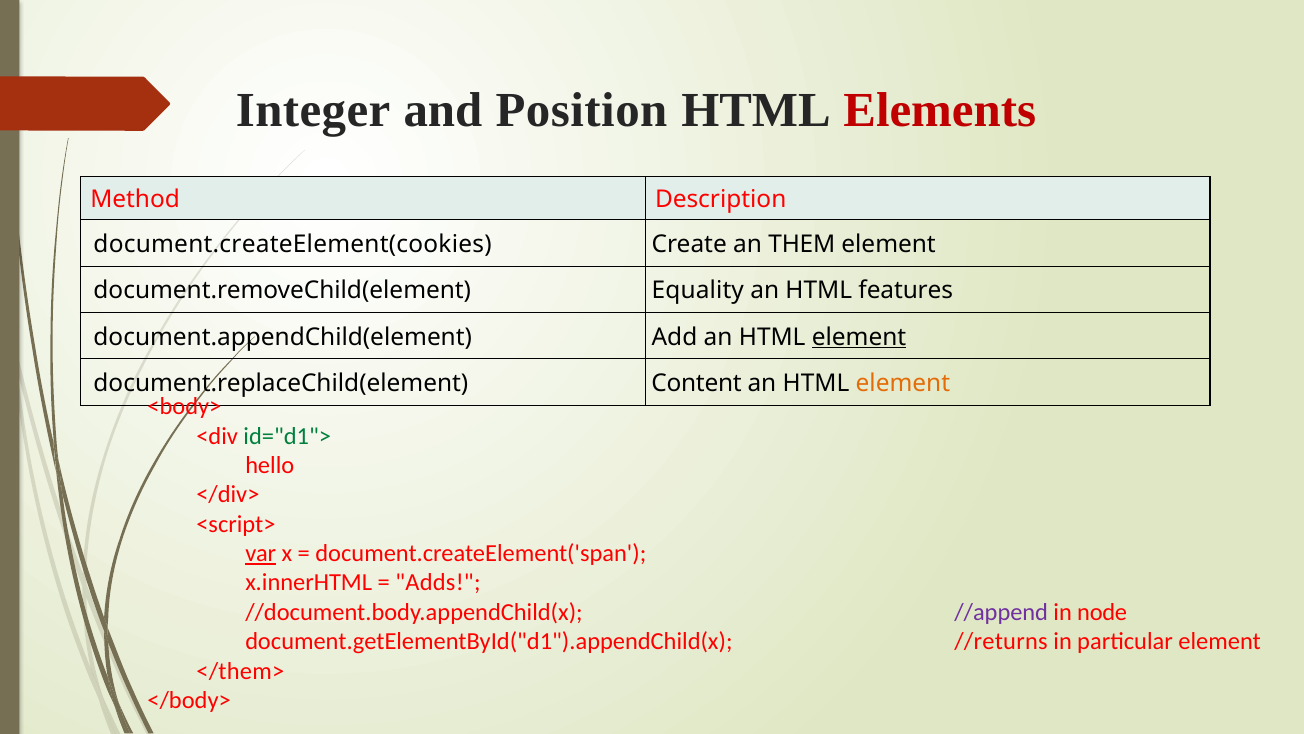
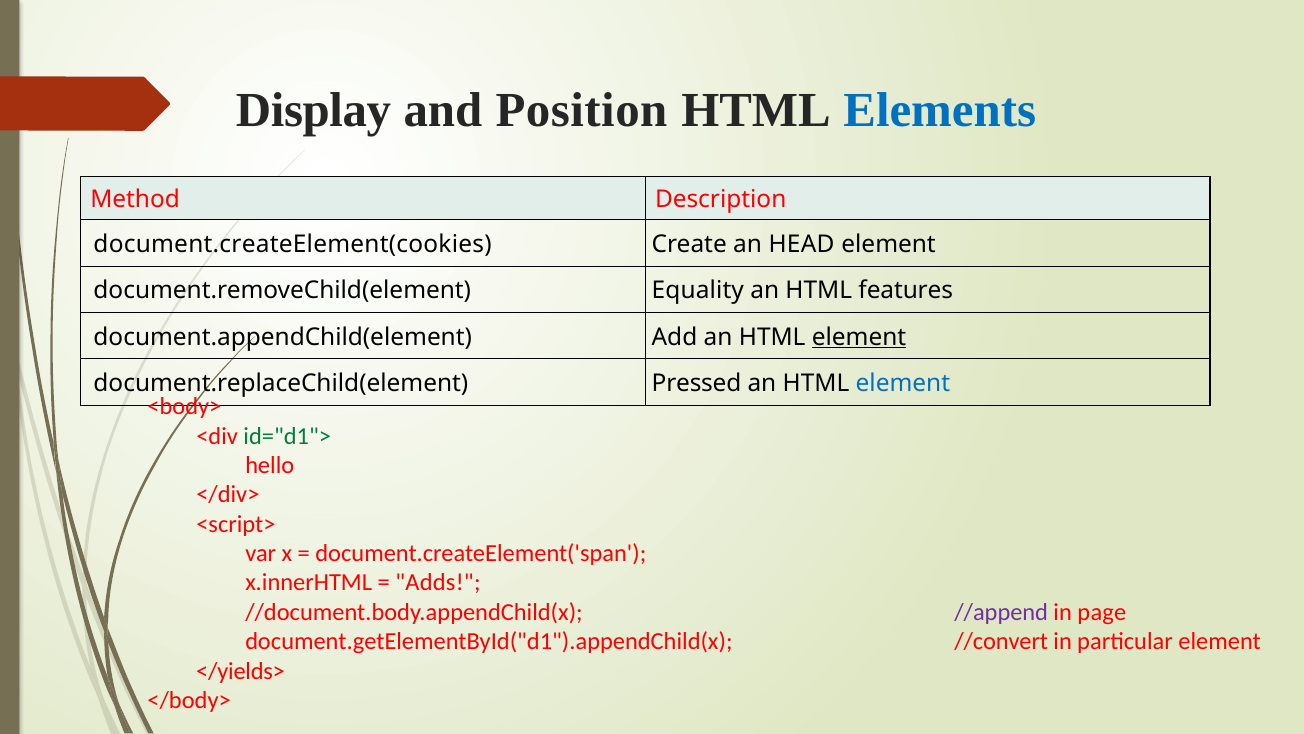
Integer: Integer -> Display
Elements colour: red -> blue
THEM: THEM -> HEAD
Content: Content -> Pressed
element at (903, 383) colour: orange -> blue
var underline: present -> none
node: node -> page
//returns: //returns -> //convert
</them>: </them> -> </yields>
